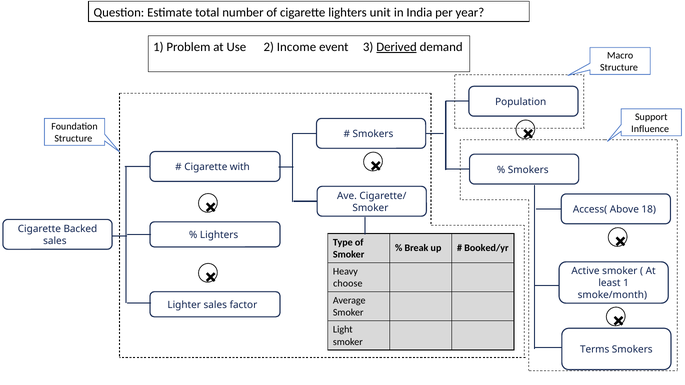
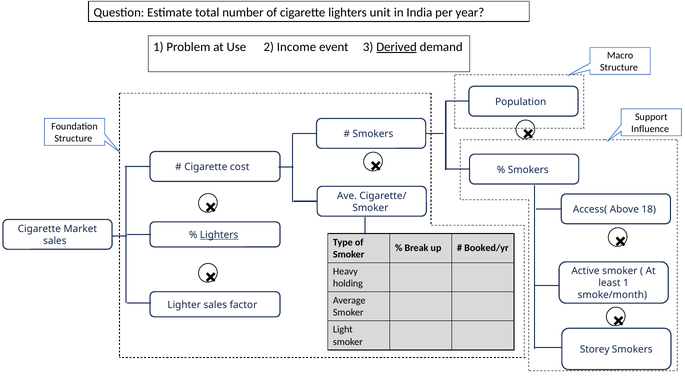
with: with -> cost
Backed: Backed -> Market
Lighters at (219, 235) underline: none -> present
choose: choose -> holding
Terms: Terms -> Storey
